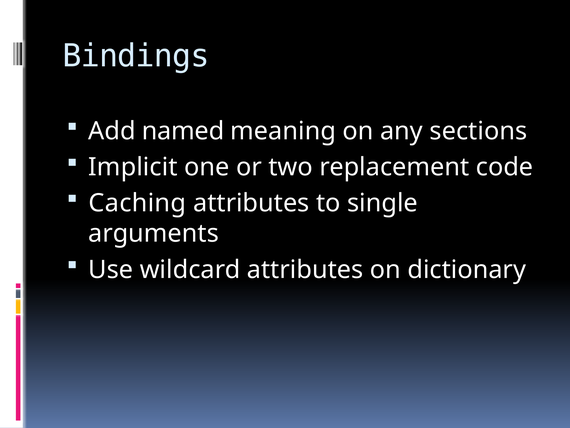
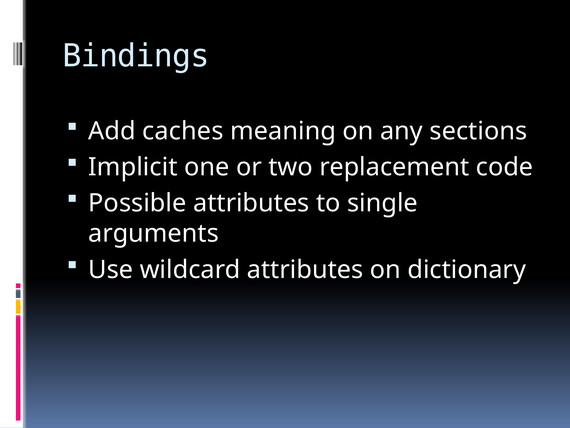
named: named -> caches
Caching: Caching -> Possible
